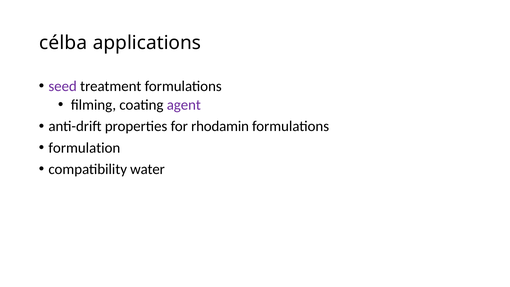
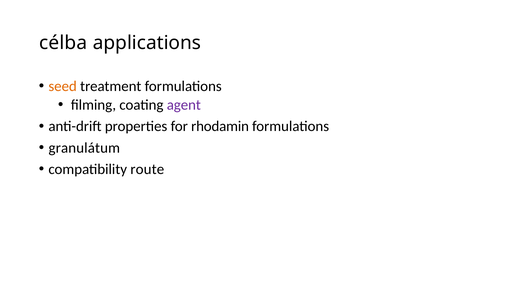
seed colour: purple -> orange
formulation: formulation -> granulátum
water: water -> route
